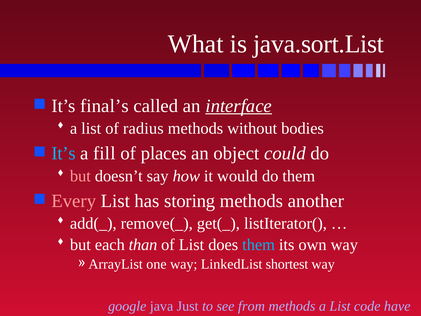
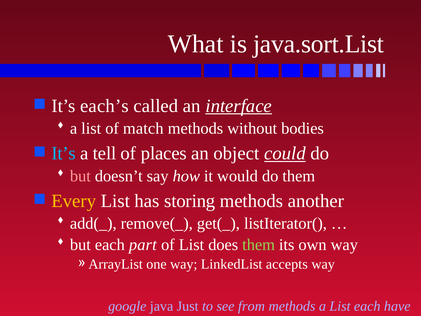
final’s: final’s -> each’s
radius: radius -> match
fill: fill -> tell
could underline: none -> present
Every colour: pink -> yellow
than: than -> part
them at (259, 245) colour: light blue -> light green
shortest: shortest -> accepts
List code: code -> each
